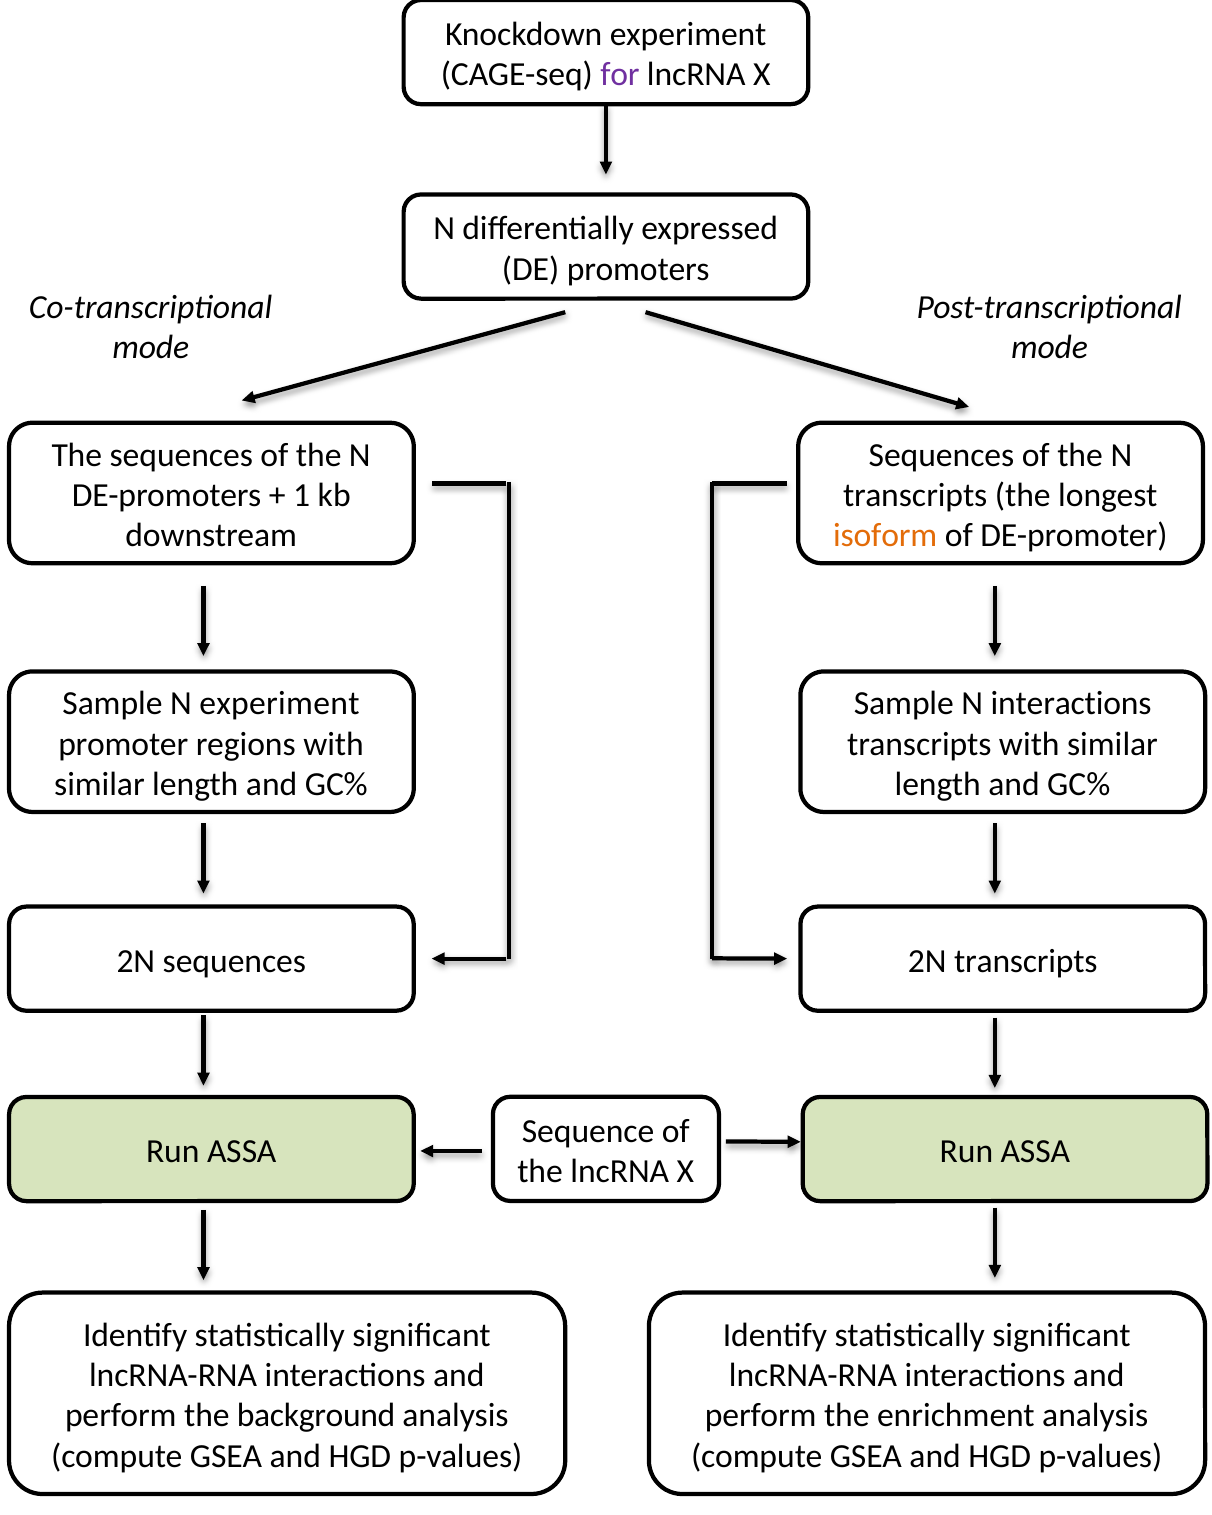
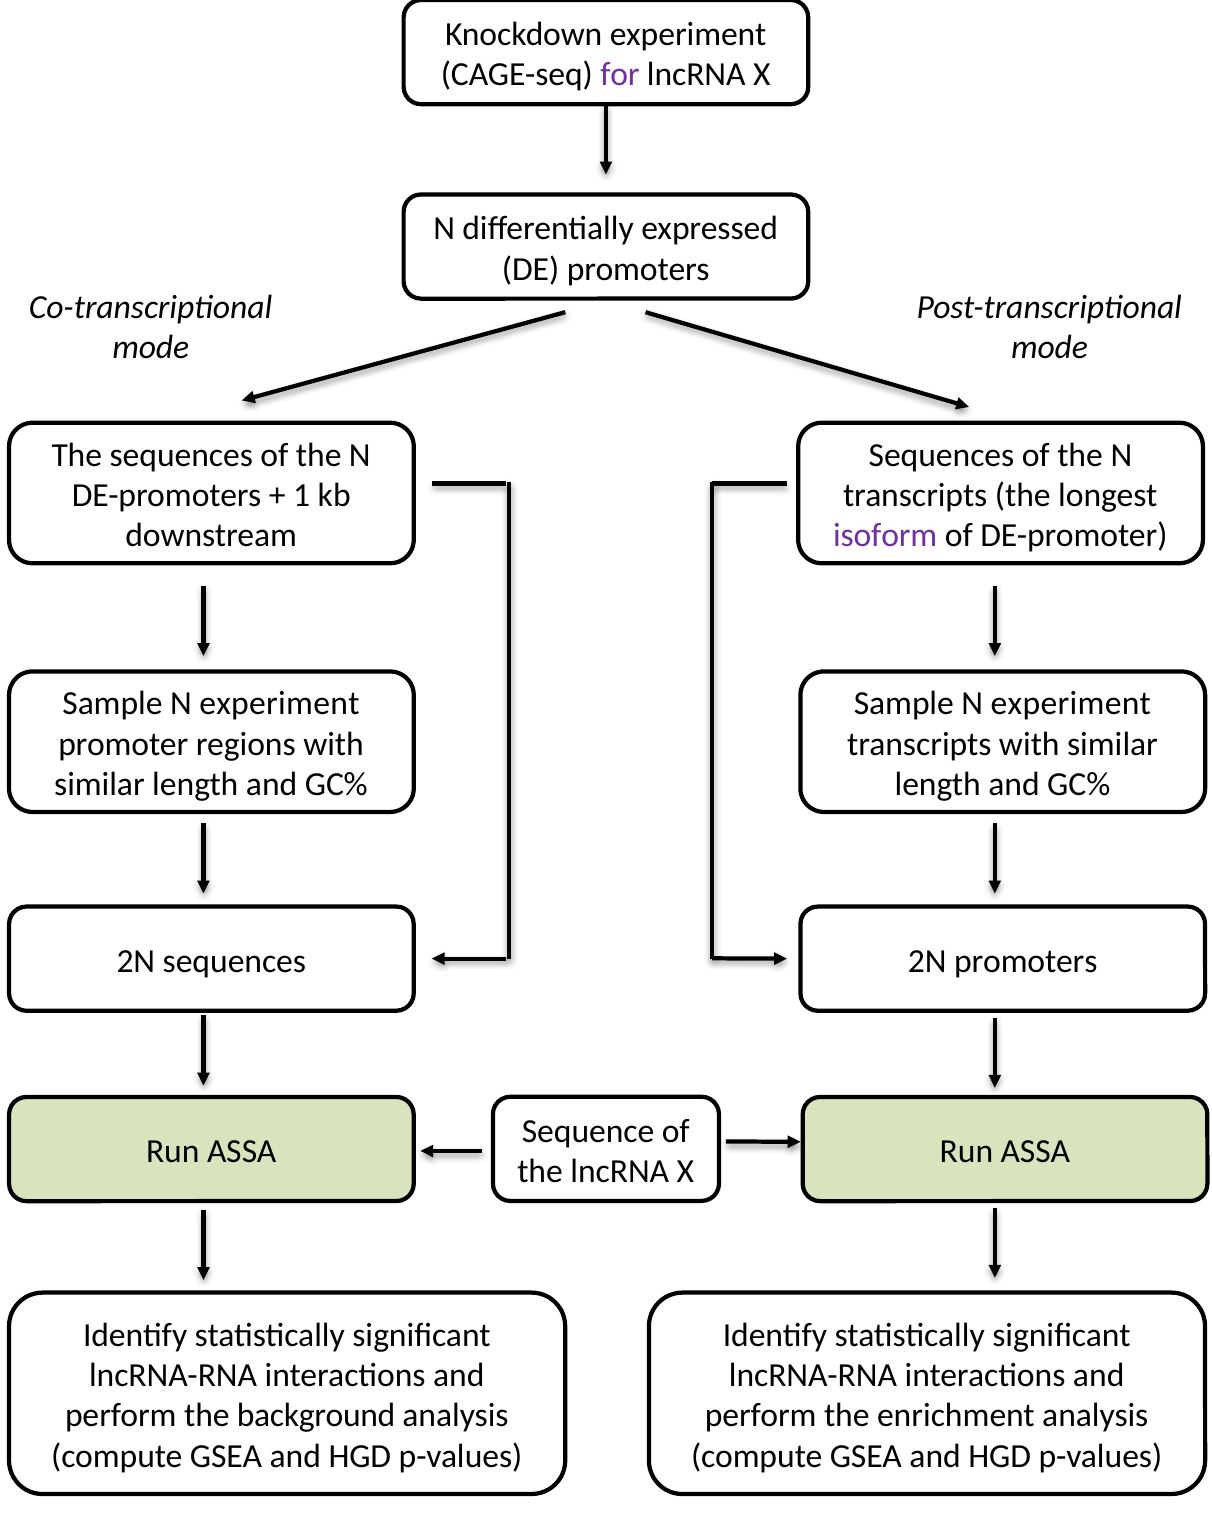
isoform colour: orange -> purple
interactions at (1071, 704): interactions -> experiment
2N transcripts: transcripts -> promoters
